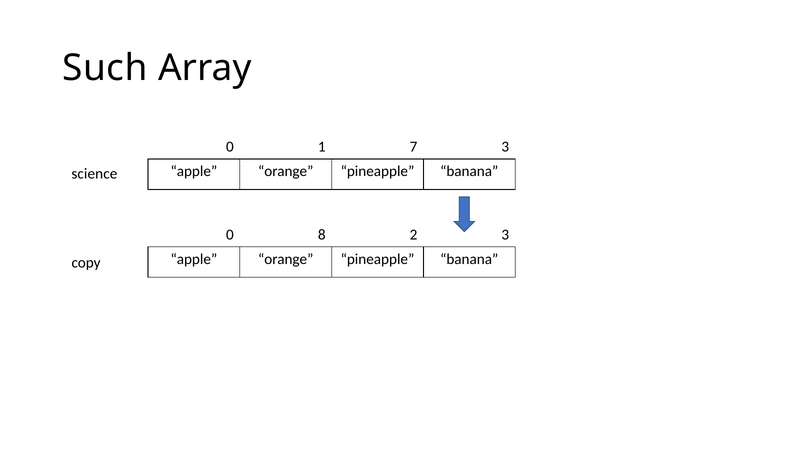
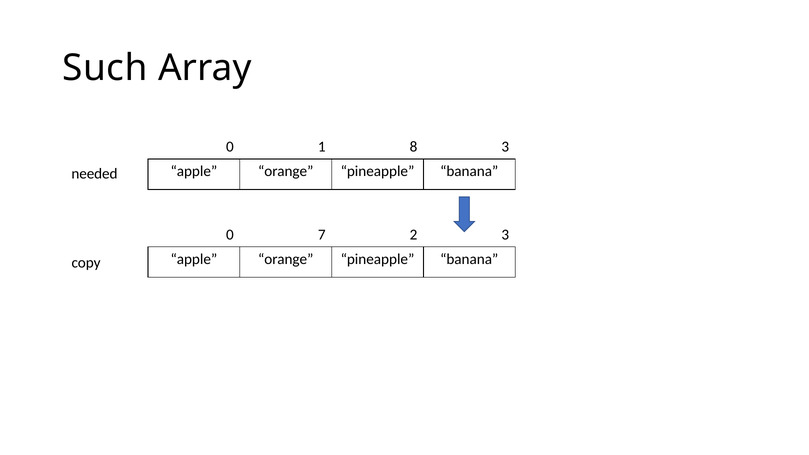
7: 7 -> 8
science: science -> needed
8: 8 -> 7
